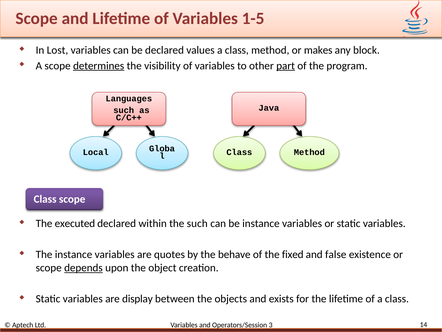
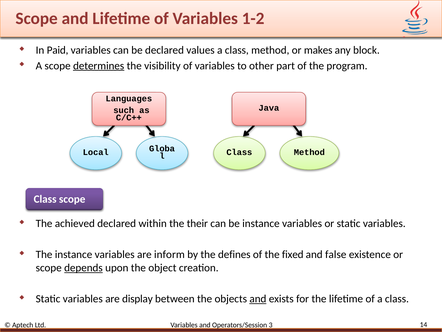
1-5: 1-5 -> 1-2
Lost: Lost -> Paid
part underline: present -> none
executed: executed -> achieved
the such: such -> their
quotes: quotes -> inform
behave: behave -> defines
and at (258, 298) underline: none -> present
